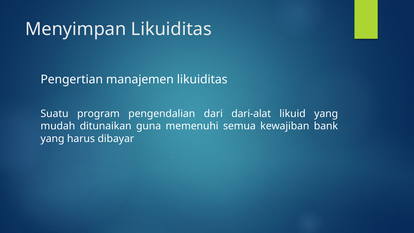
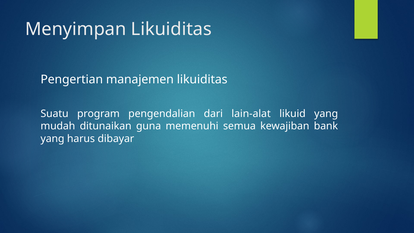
dari-alat: dari-alat -> lain-alat
